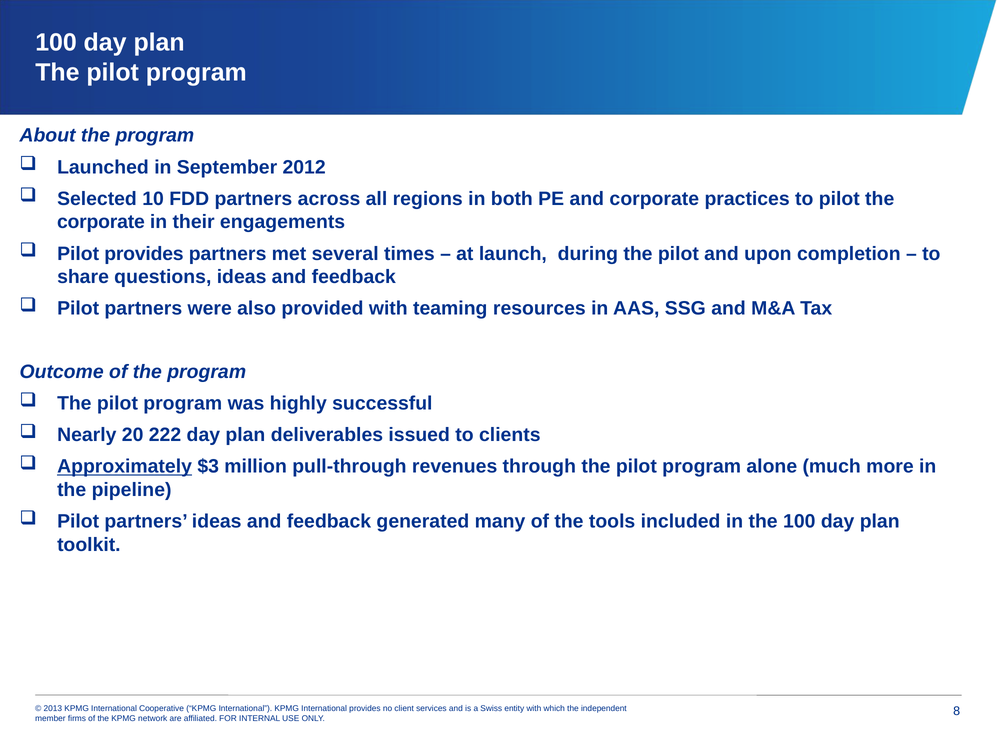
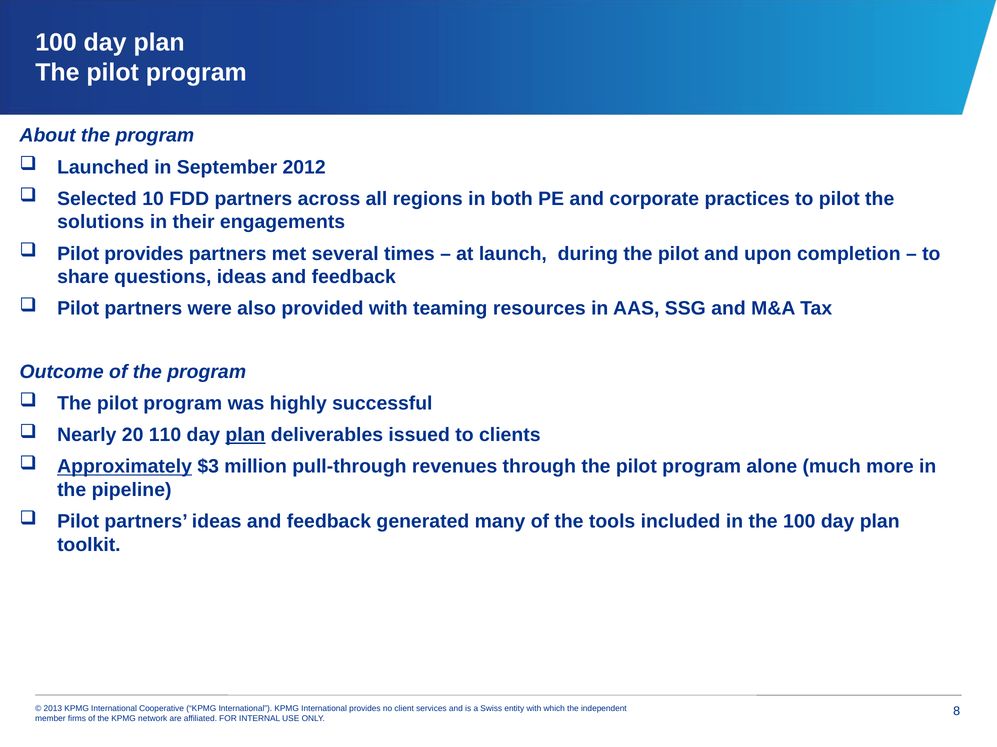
corporate at (101, 222): corporate -> solutions
222: 222 -> 110
plan at (245, 435) underline: none -> present
